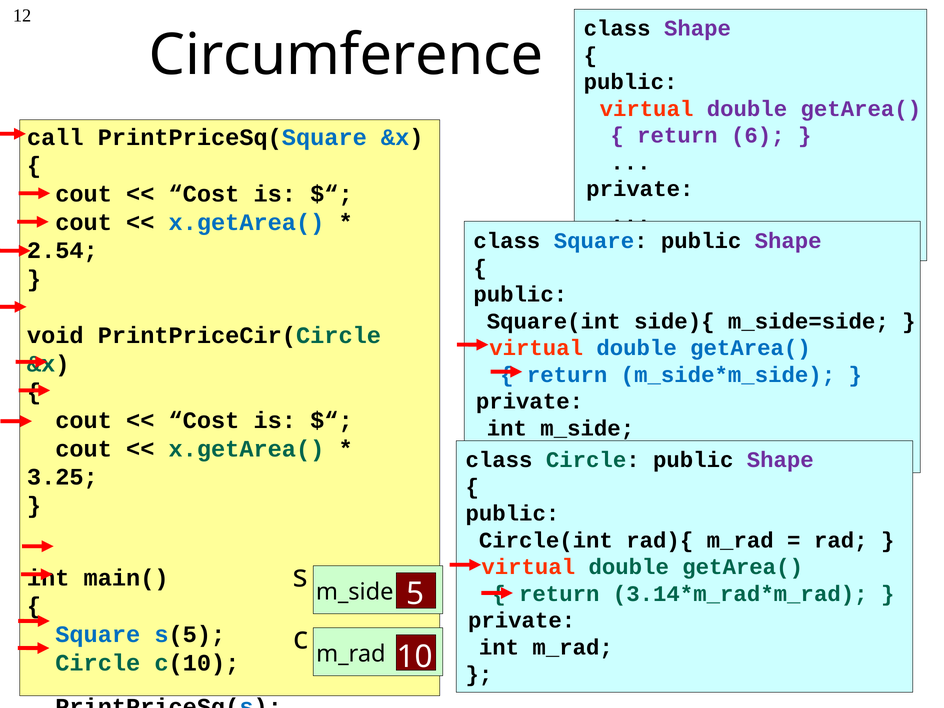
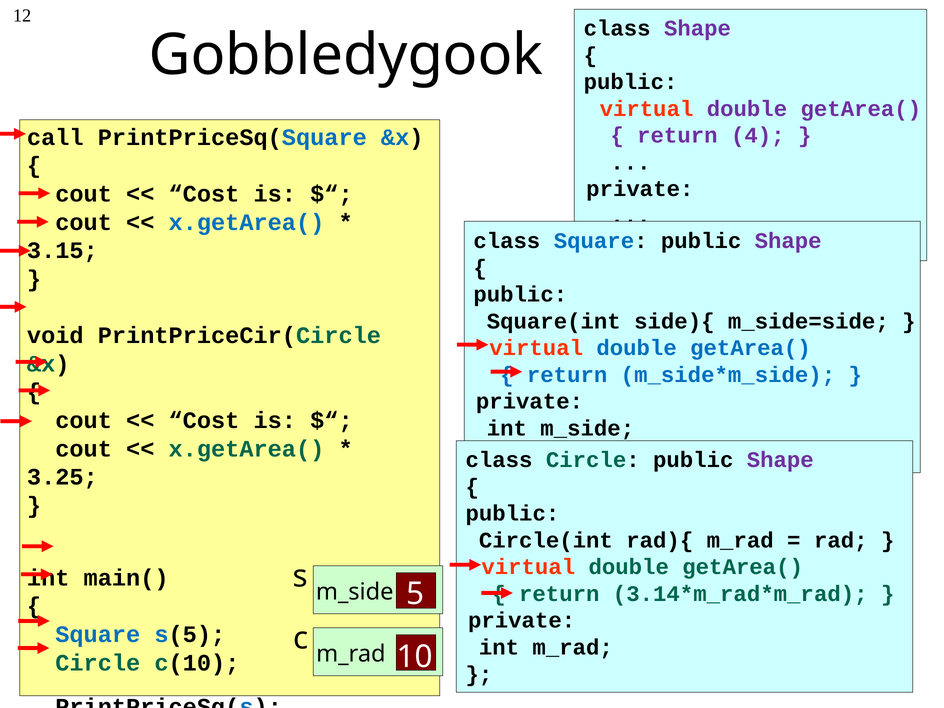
Circumference: Circumference -> Gobbledygook
6: 6 -> 4
2.54: 2.54 -> 3.15
